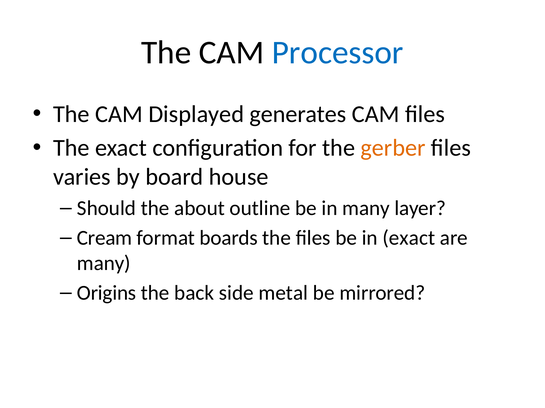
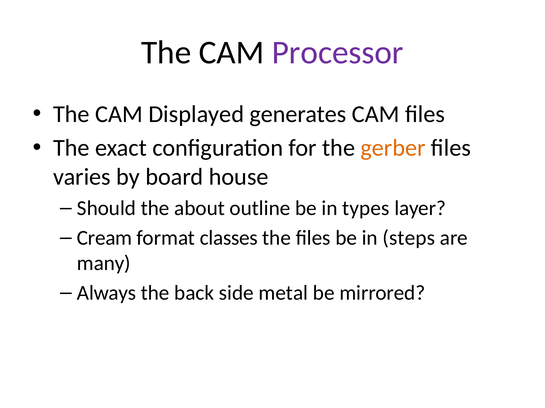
Processor colour: blue -> purple
in many: many -> types
boards: boards -> classes
in exact: exact -> steps
Origins: Origins -> Always
